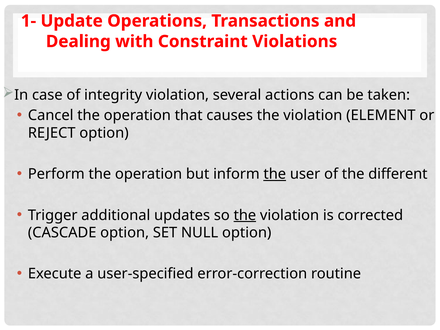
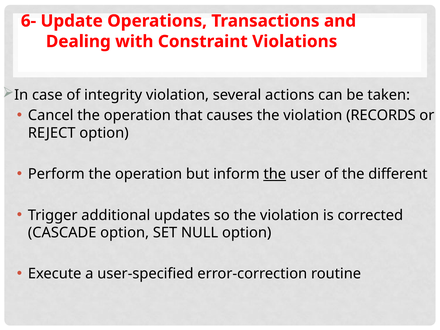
1-: 1- -> 6-
ELEMENT: ELEMENT -> RECORDS
the at (245, 215) underline: present -> none
